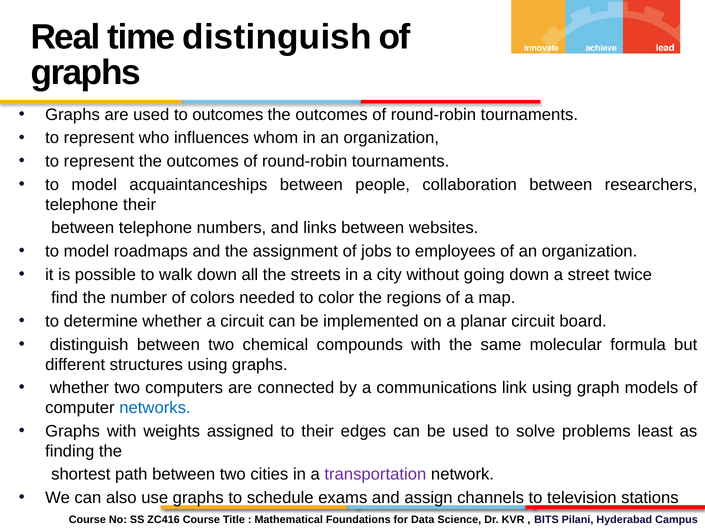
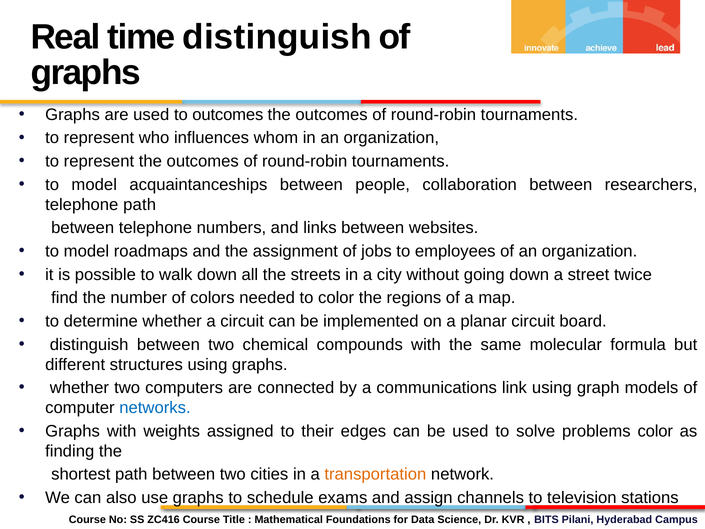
telephone their: their -> path
problems least: least -> color
transportation colour: purple -> orange
